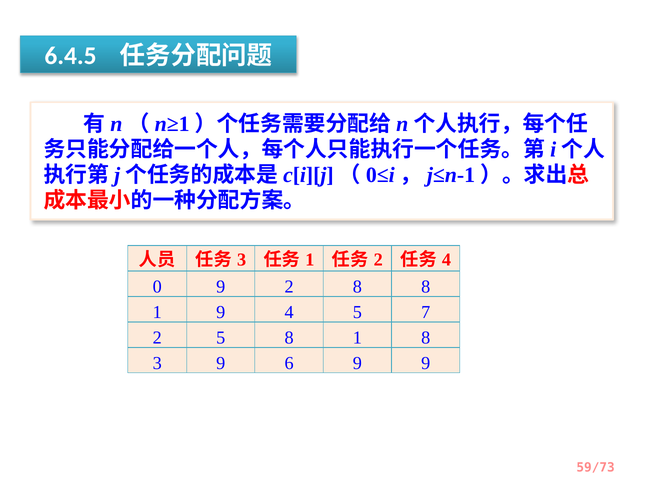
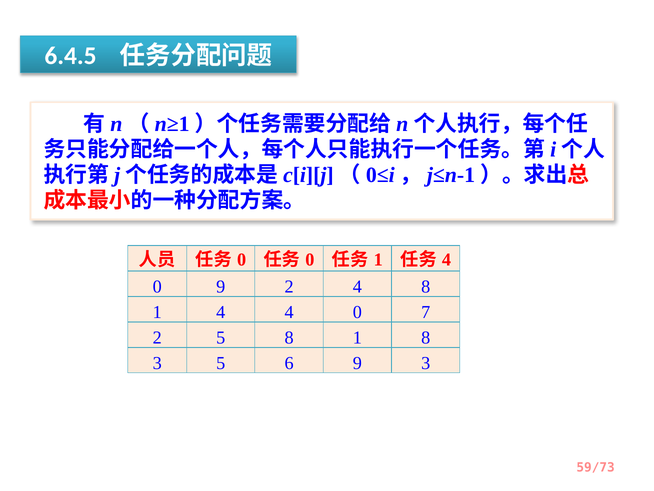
3 at (242, 259): 3 -> 0
1 at (310, 259): 1 -> 0
2 at (378, 259): 2 -> 1
2 8: 8 -> 4
1 9: 9 -> 4
5 at (357, 312): 5 -> 0
3 9: 9 -> 5
9 9: 9 -> 3
